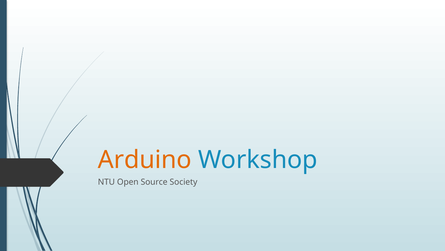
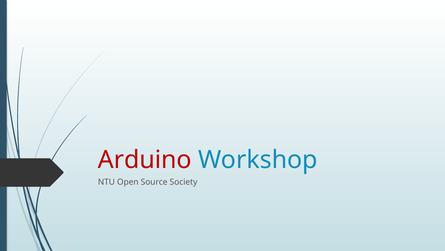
Arduino colour: orange -> red
